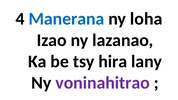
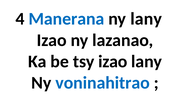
ny loha: loha -> lany
tsy hira: hira -> izao
voninahitrao colour: purple -> blue
